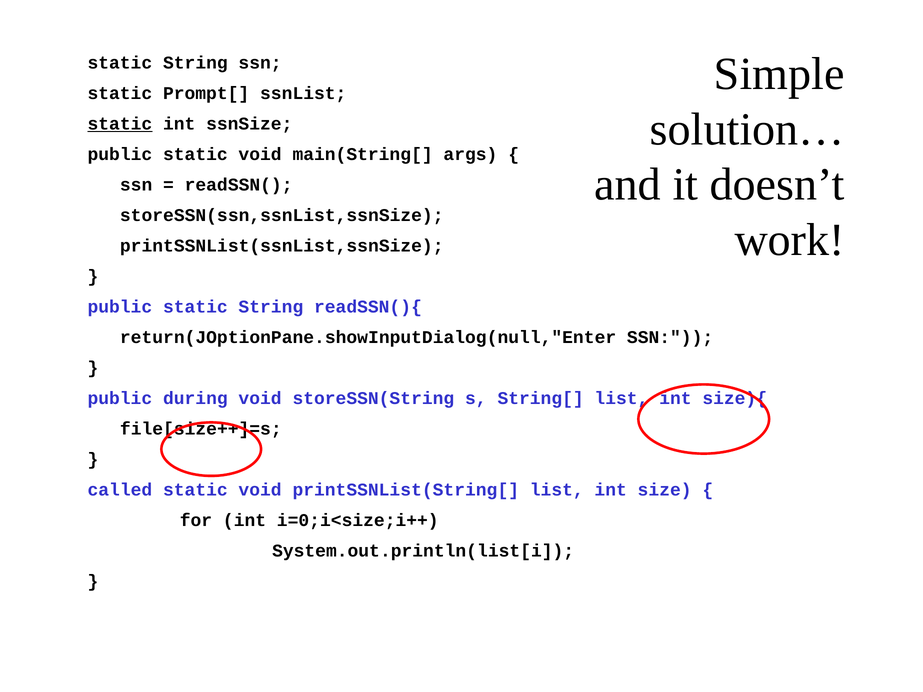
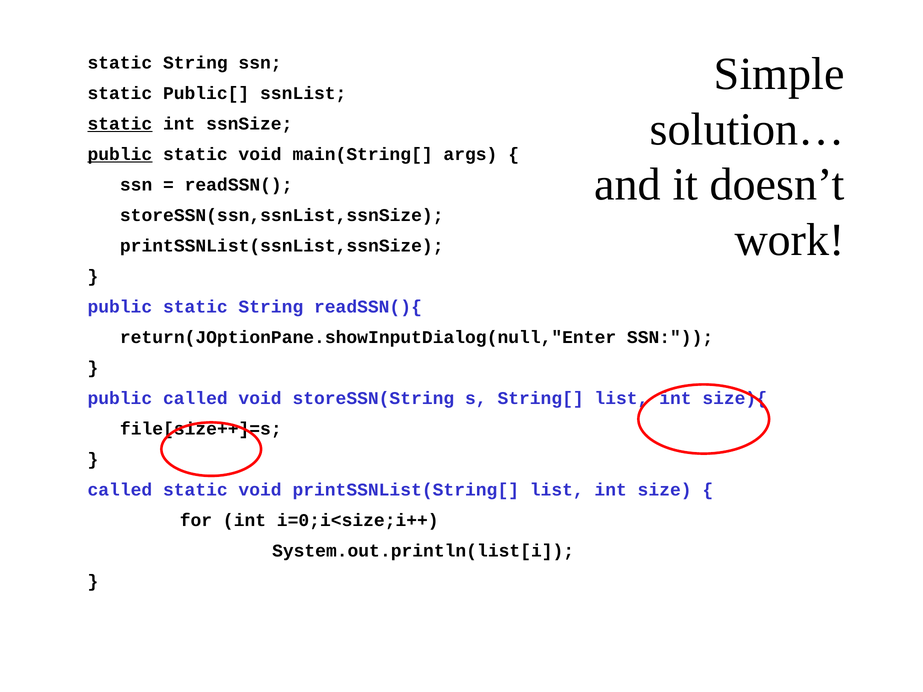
Prompt[: Prompt[ -> Public[
public at (120, 154) underline: none -> present
public during: during -> called
